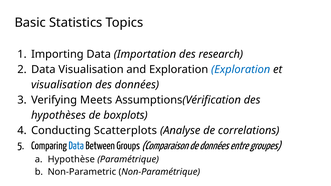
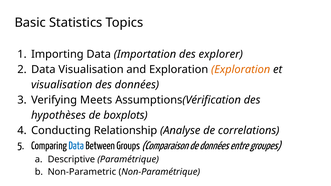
research: research -> explorer
Exploration at (241, 70) colour: blue -> orange
Scatterplots: Scatterplots -> Relationship
Hypothèse: Hypothèse -> Descriptive
